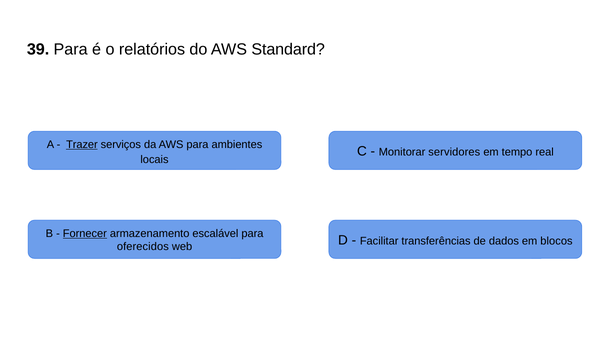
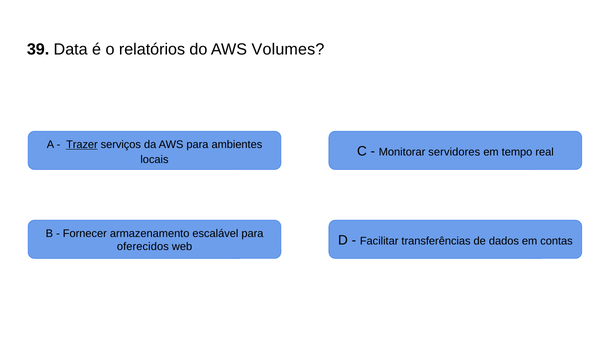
39 Para: Para -> Data
Standard: Standard -> Volumes
Fornecer underline: present -> none
blocos: blocos -> contas
